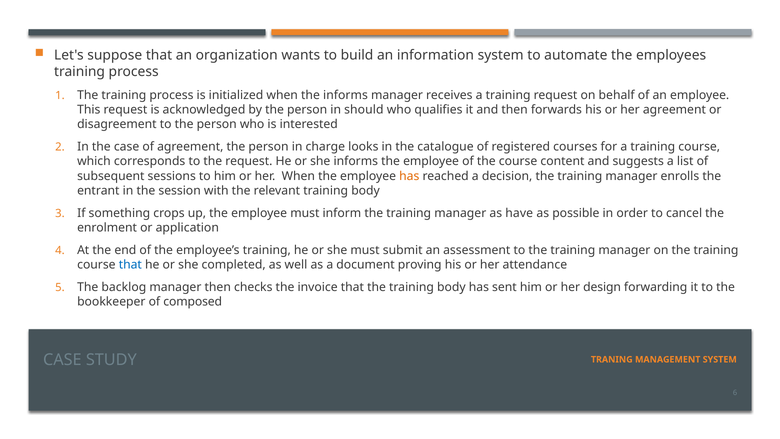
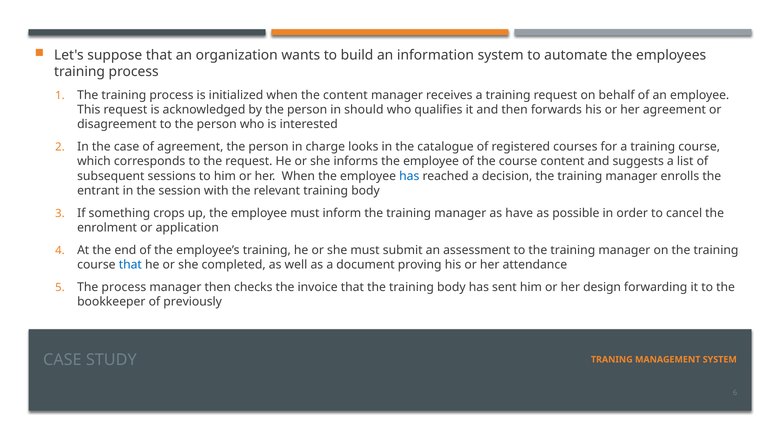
the informs: informs -> content
has at (409, 176) colour: orange -> blue
The backlog: backlog -> process
composed: composed -> previously
